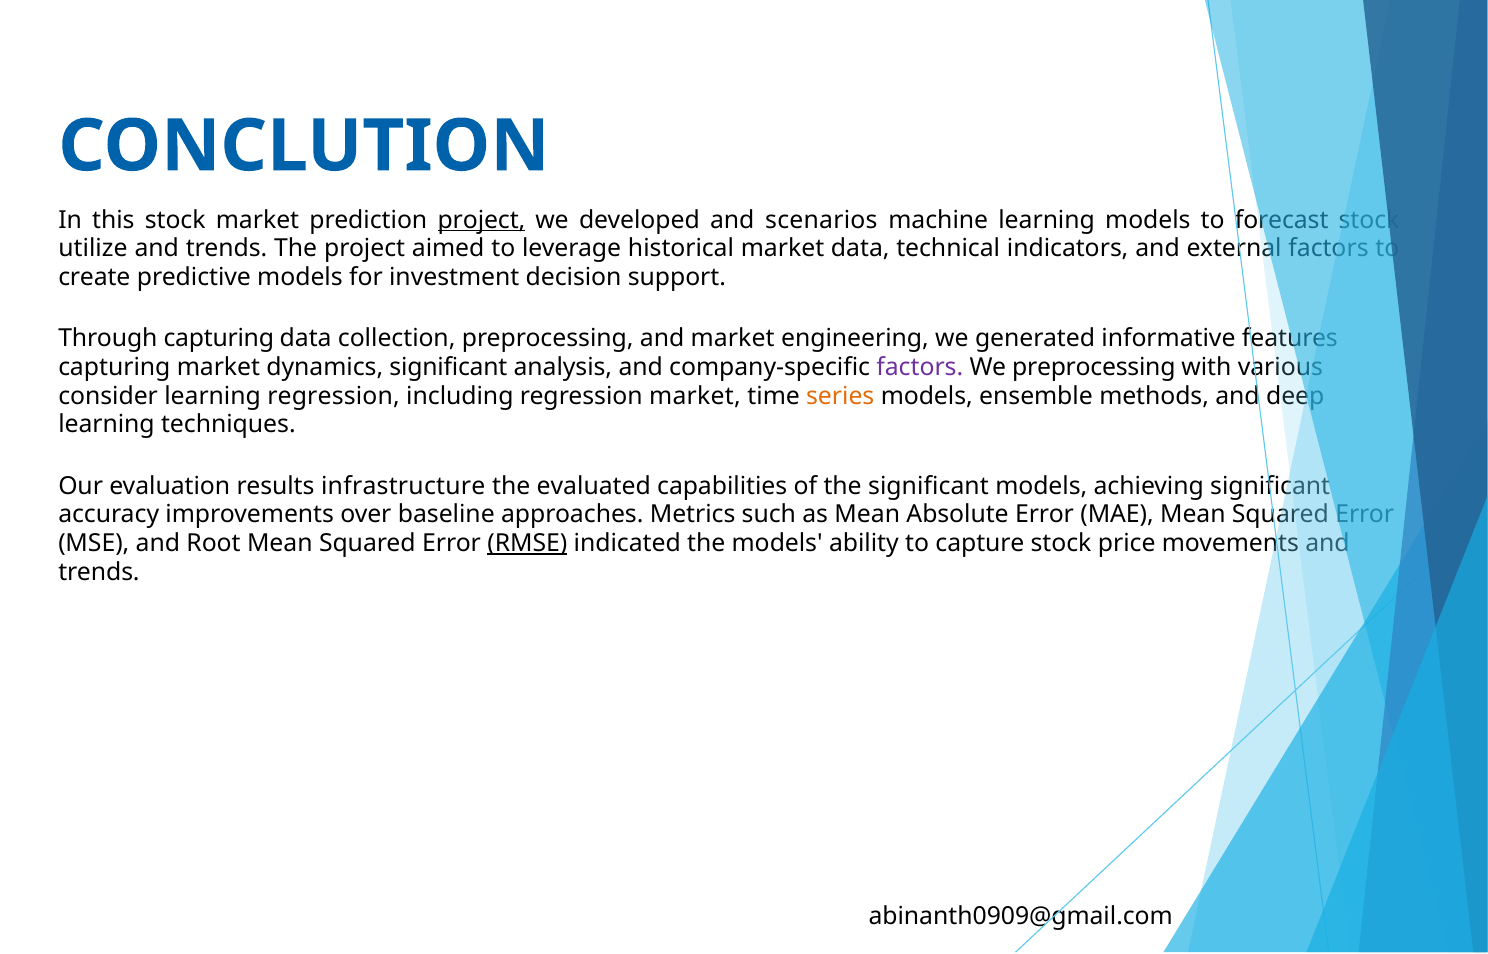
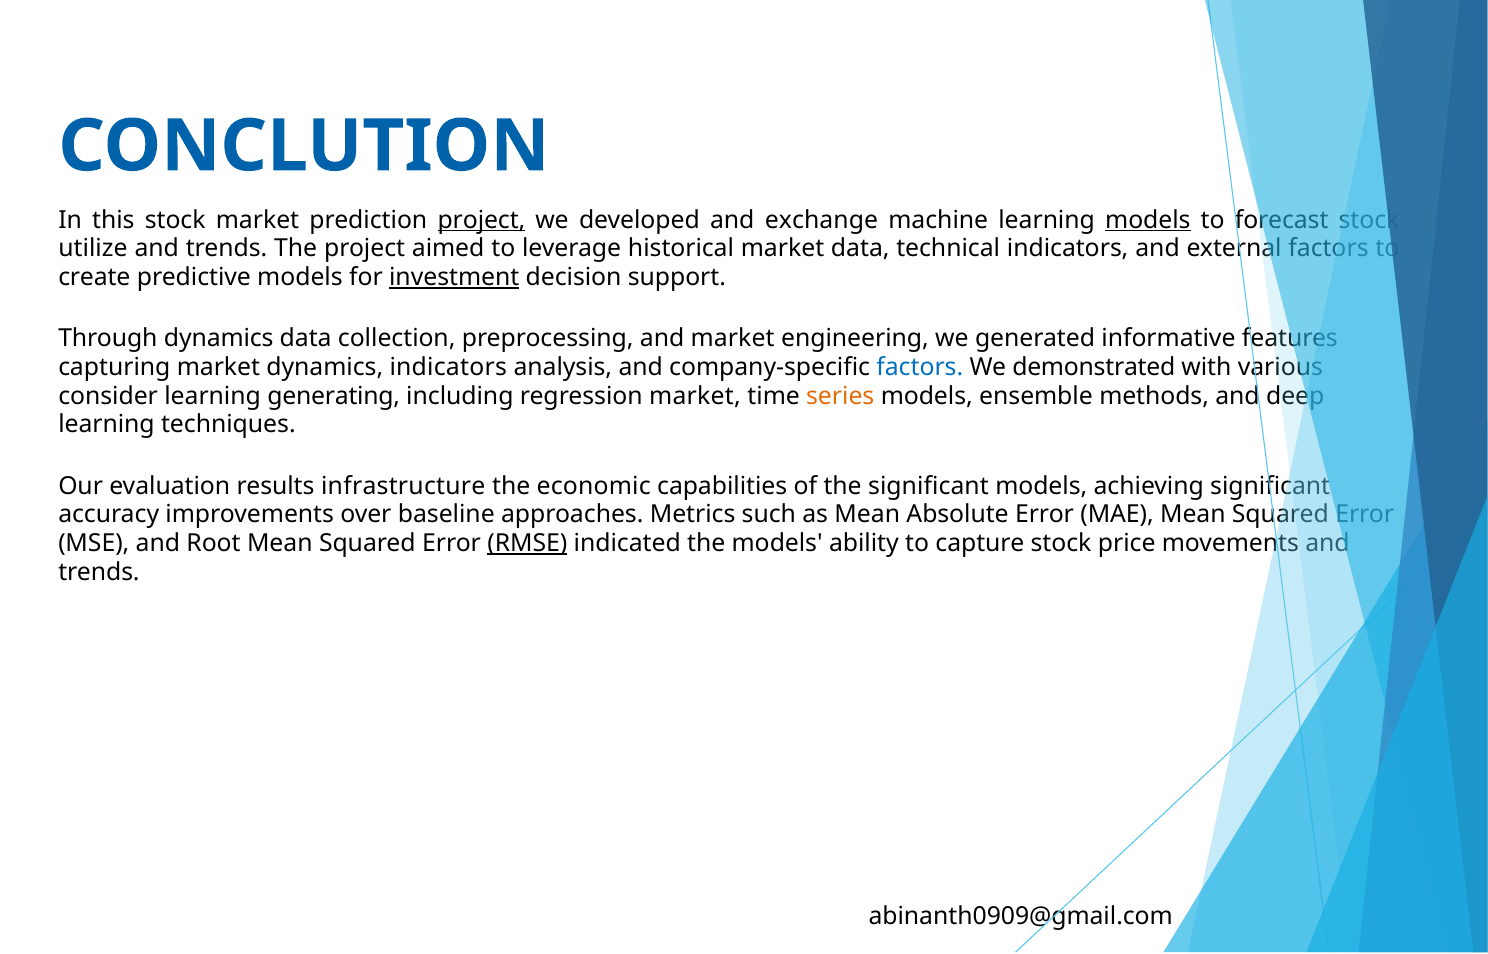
scenarios: scenarios -> exchange
models at (1148, 220) underline: none -> present
investment underline: none -> present
Through capturing: capturing -> dynamics
dynamics significant: significant -> indicators
factors at (920, 367) colour: purple -> blue
We preprocessing: preprocessing -> demonstrated
learning regression: regression -> generating
evaluated: evaluated -> economic
